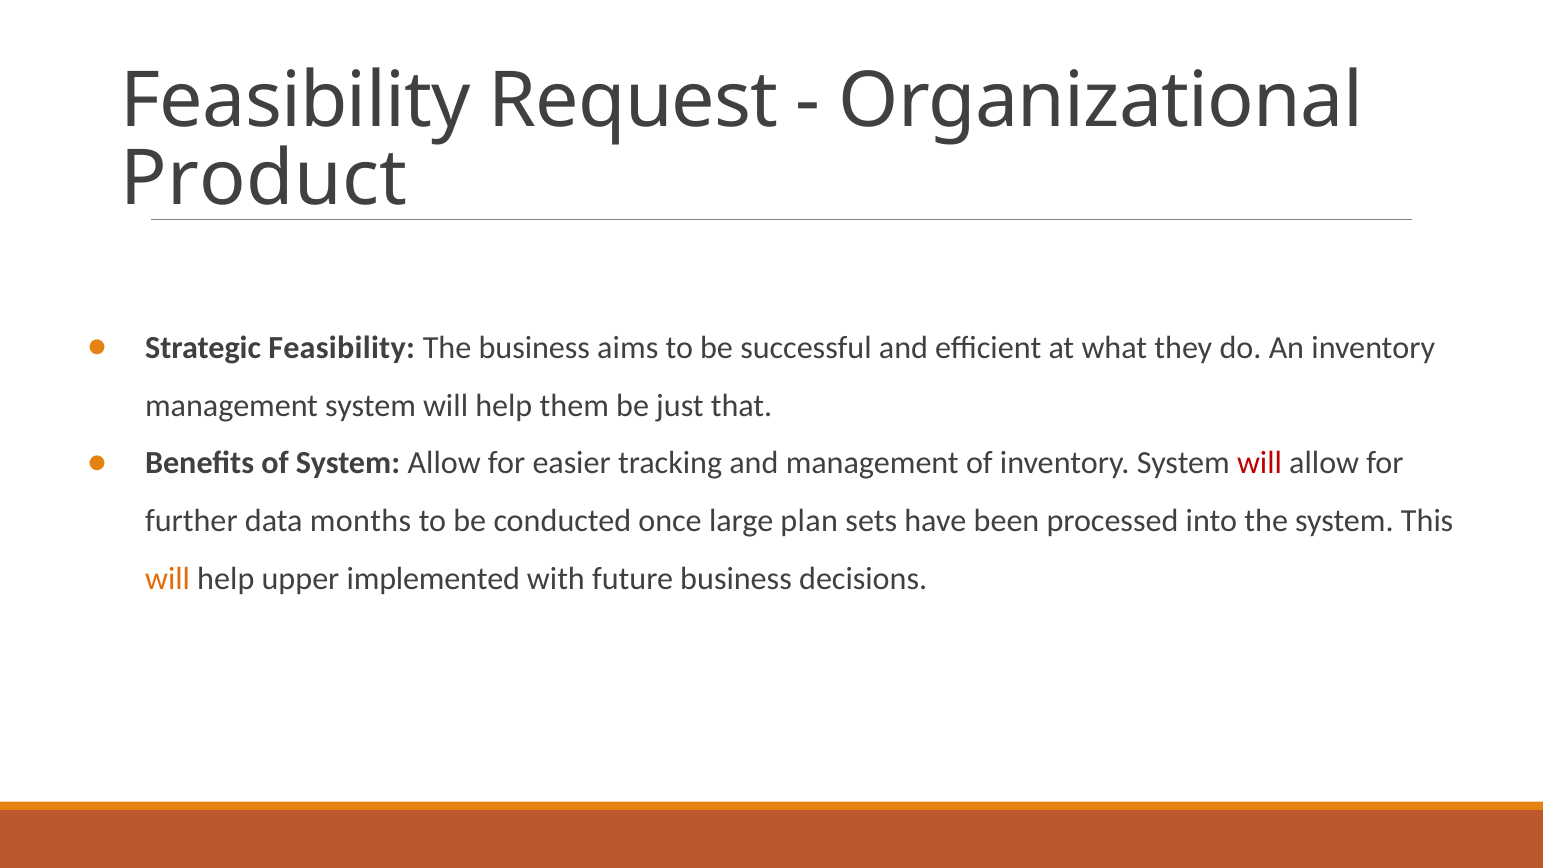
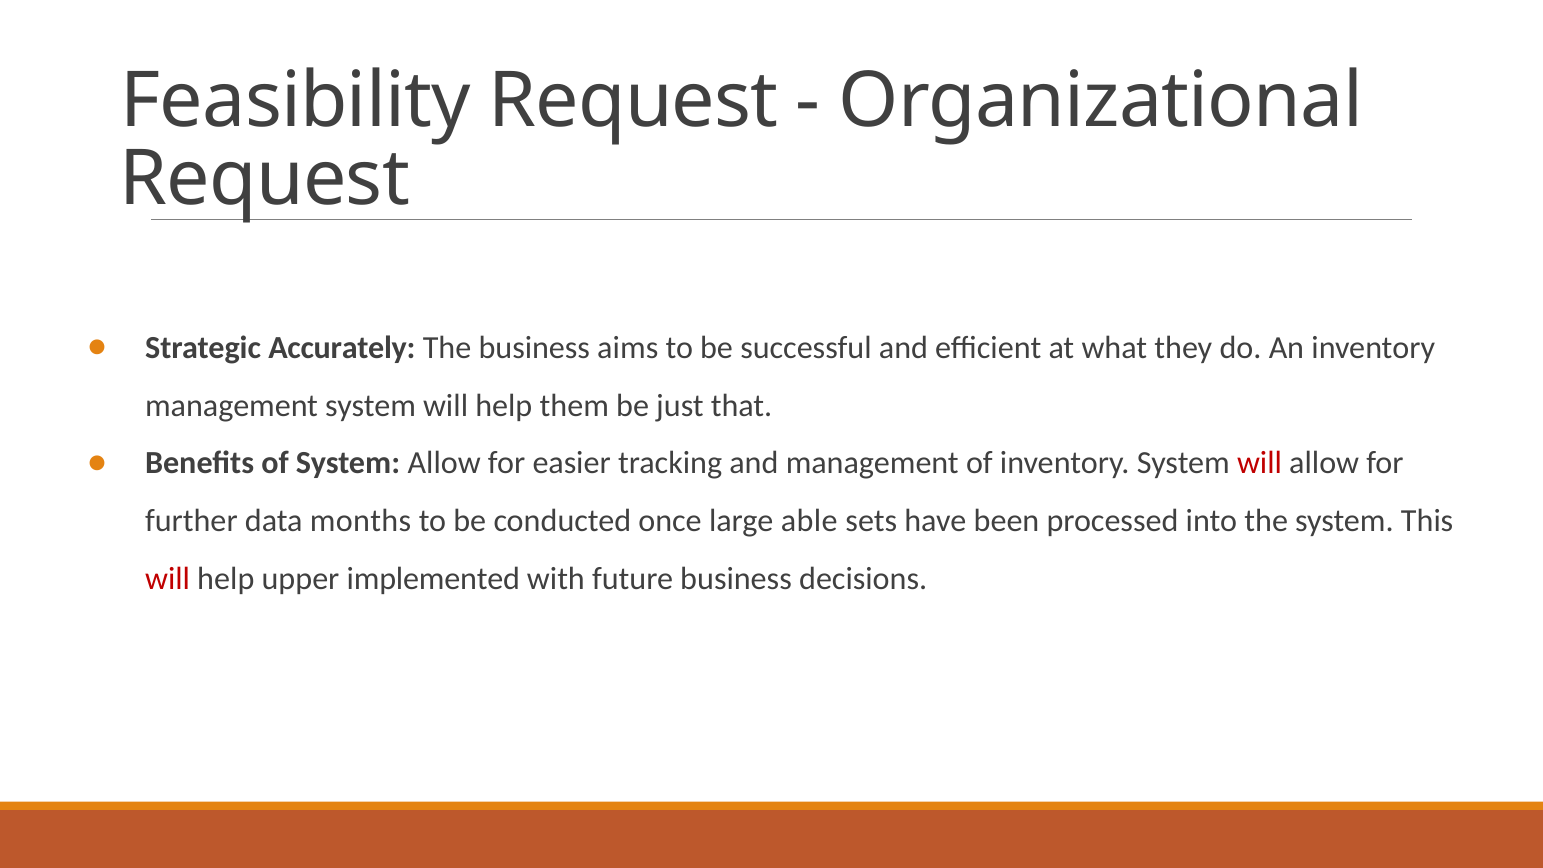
Product at (264, 179): Product -> Request
Strategic Feasibility: Feasibility -> Accurately
plan: plan -> able
will at (168, 579) colour: orange -> red
